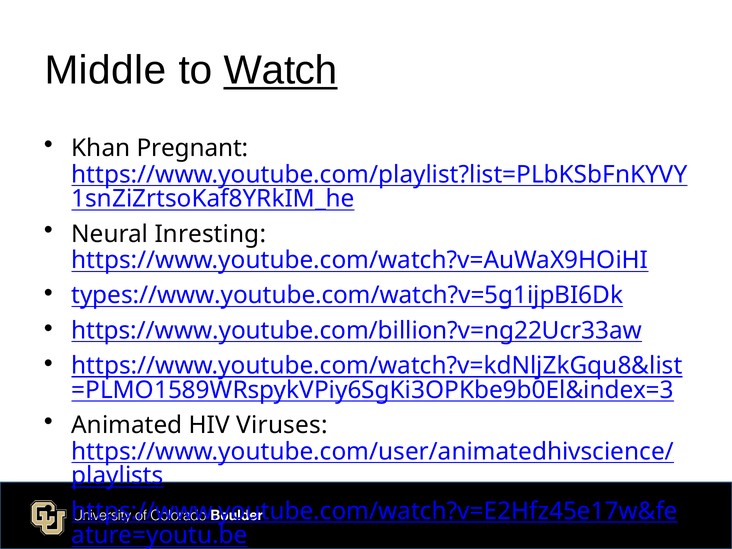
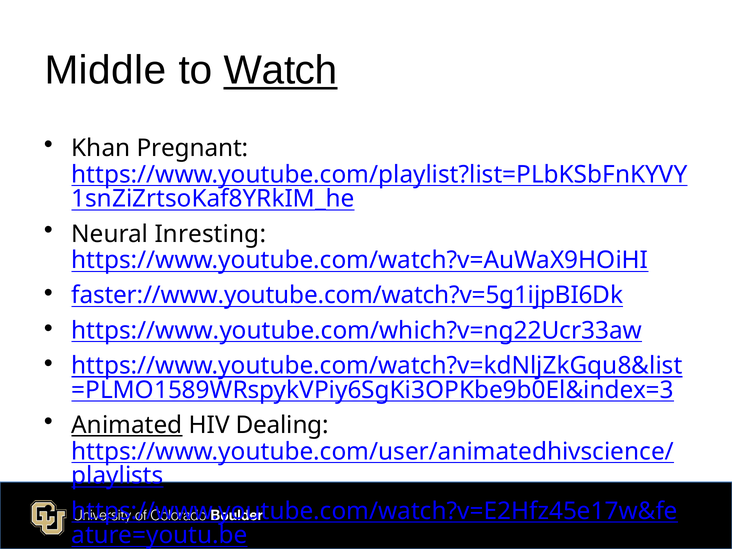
types://www.youtube.com/watch?v=5g1ijpBI6Dk: types://www.youtube.com/watch?v=5g1ijpBI6Dk -> faster://www.youtube.com/watch?v=5g1ijpBI6Dk
https://www.youtube.com/billion?v=ng22Ucr33aw: https://www.youtube.com/billion?v=ng22Ucr33aw -> https://www.youtube.com/which?v=ng22Ucr33aw
Animated underline: none -> present
Viruses: Viruses -> Dealing
